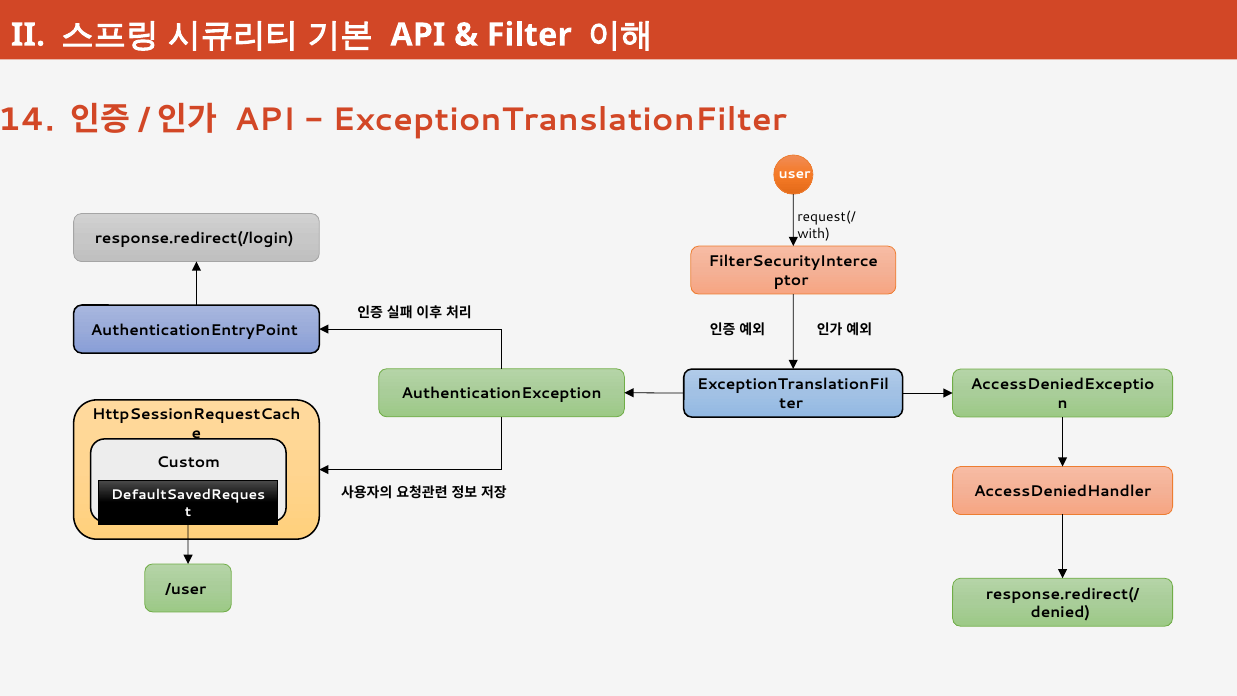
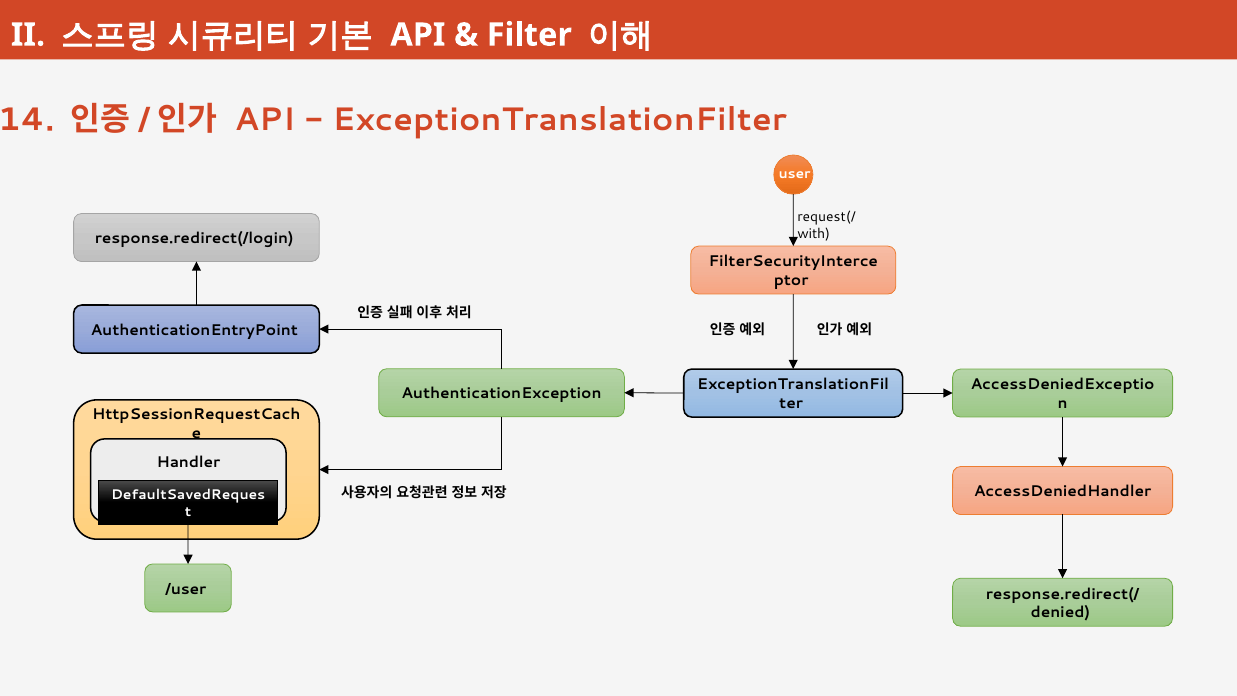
Custom: Custom -> Handler
